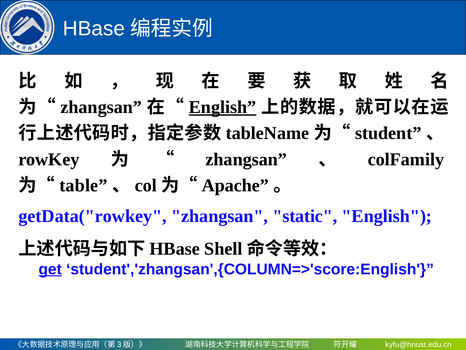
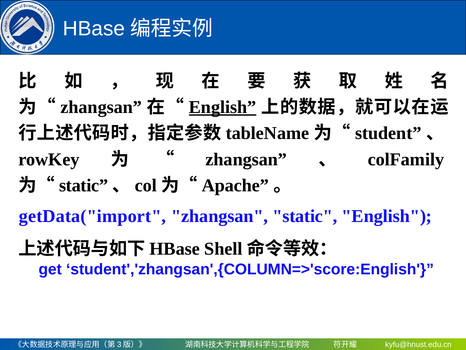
table at (83, 185): table -> static
getData("rowkey: getData("rowkey -> getData("import
get underline: present -> none
